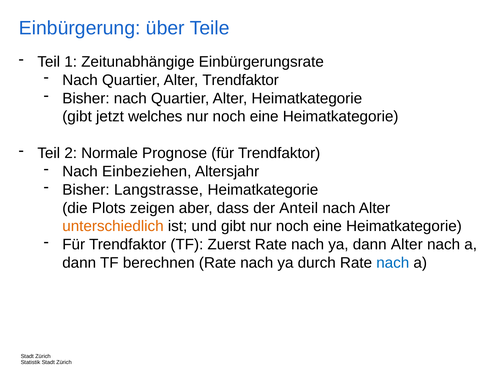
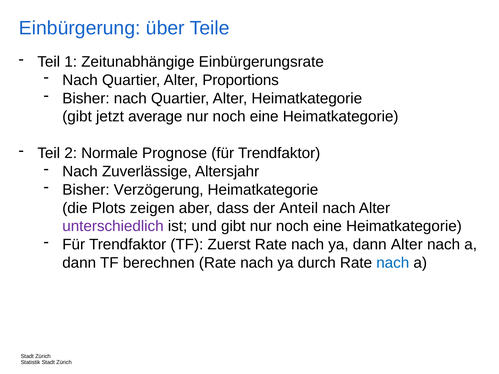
Alter Trendfaktor: Trendfaktor -> Proportions
welches: welches -> average
Einbeziehen: Einbeziehen -> Zuverlässige
Langstrasse: Langstrasse -> Verzögerung
unterschiedlich colour: orange -> purple
